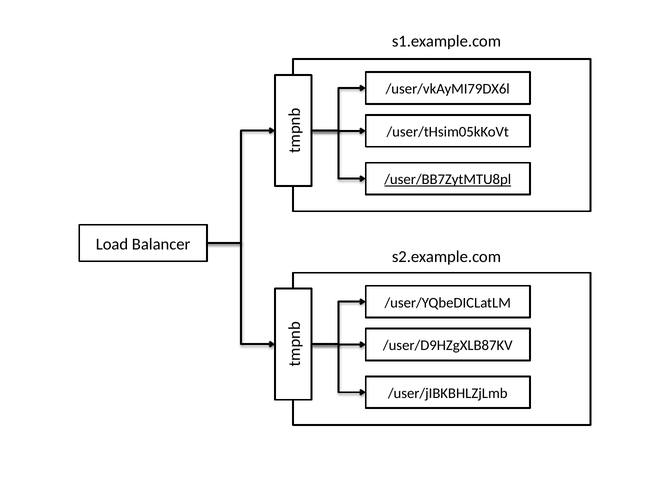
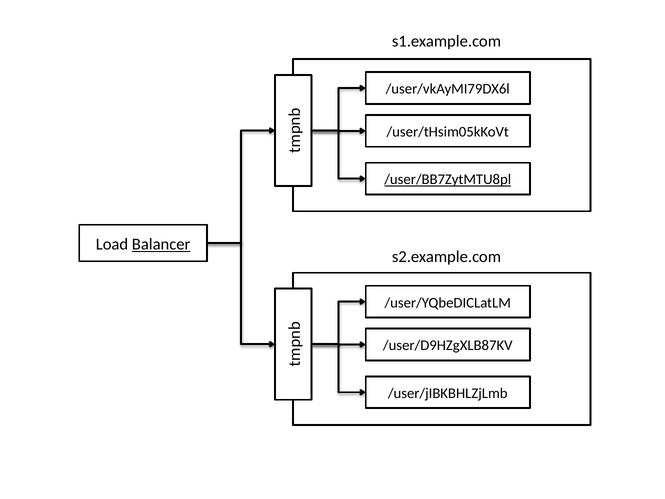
Balancer underline: none -> present
